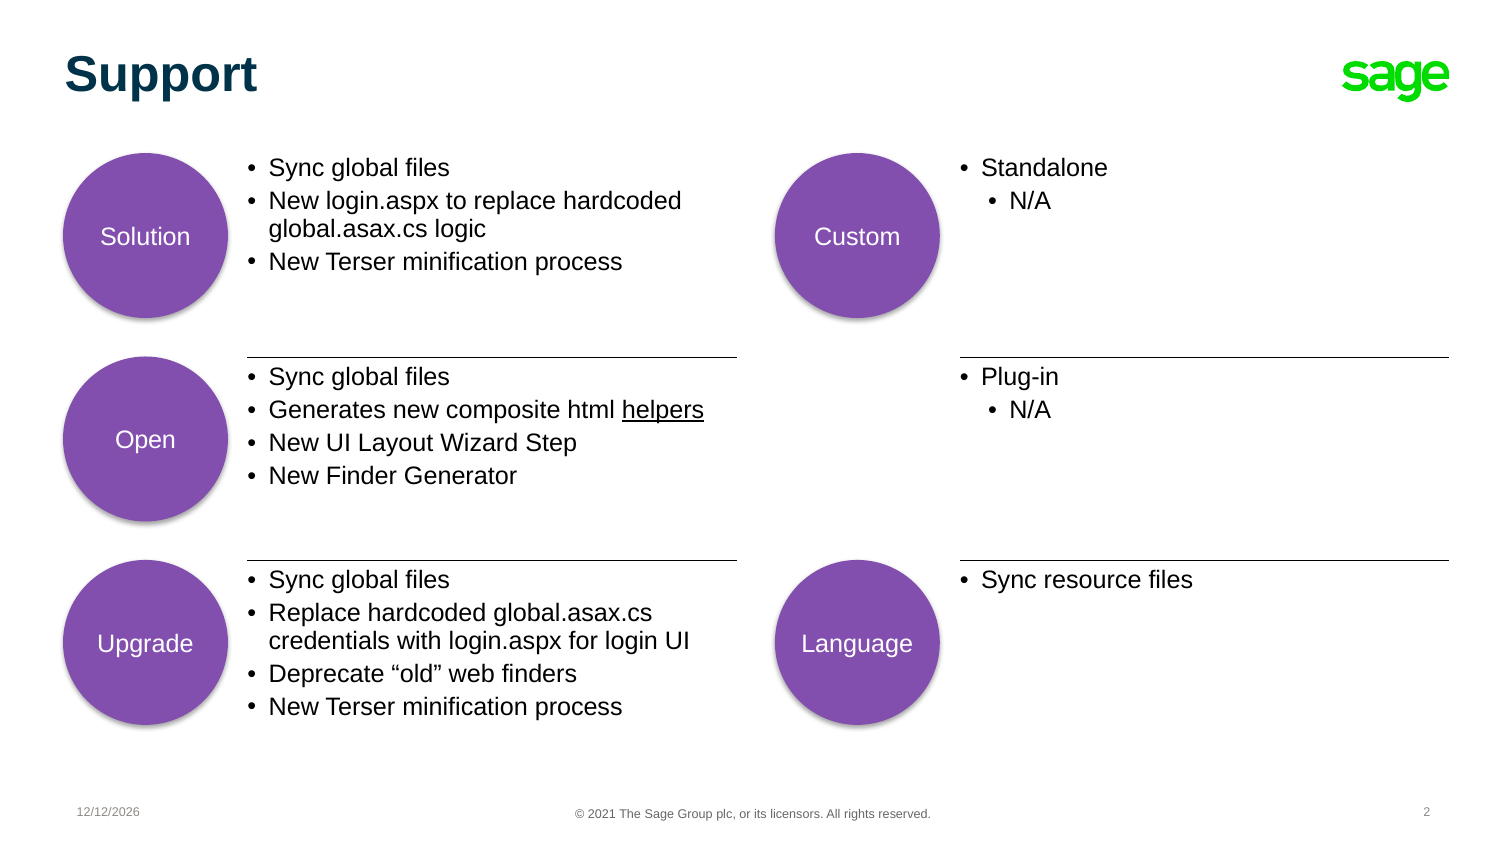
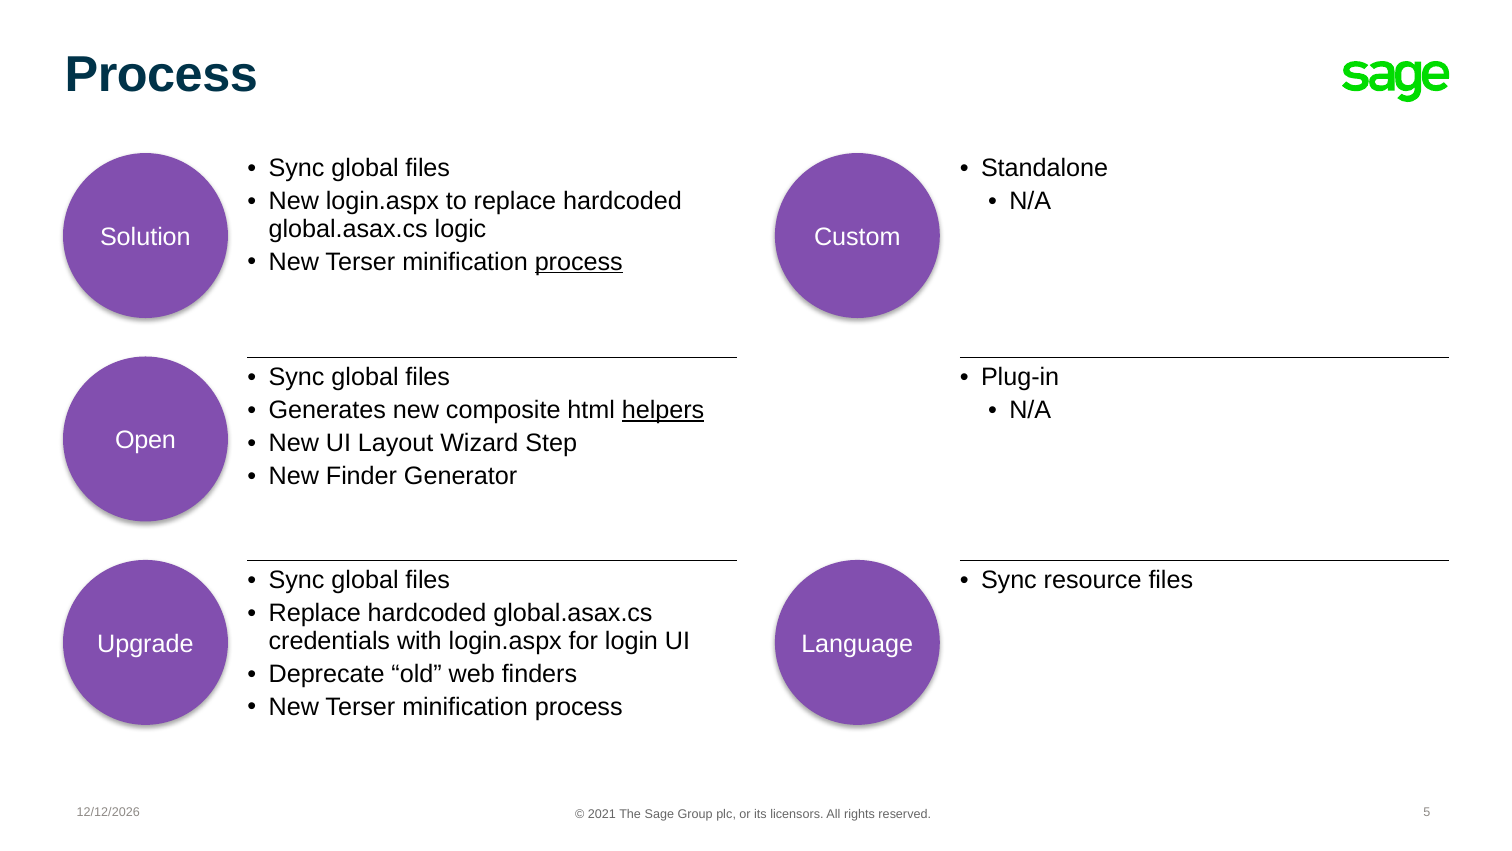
Support at (161, 75): Support -> Process
process at (579, 262) underline: none -> present
2: 2 -> 5
